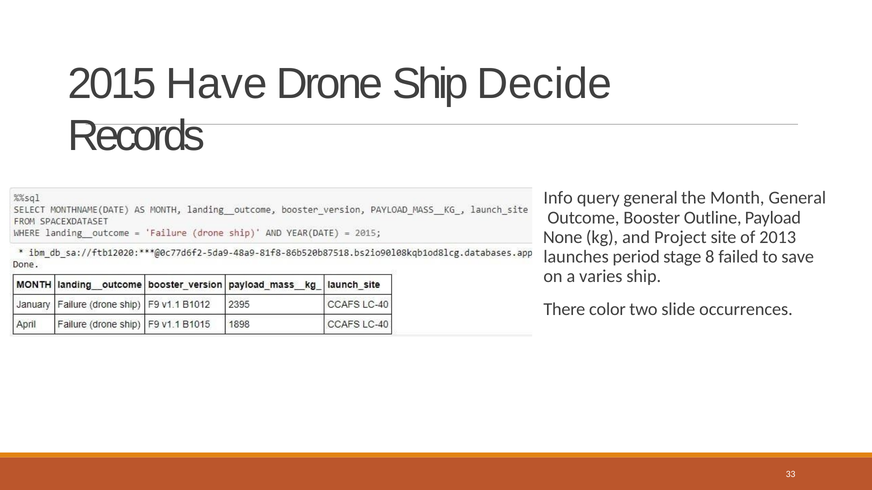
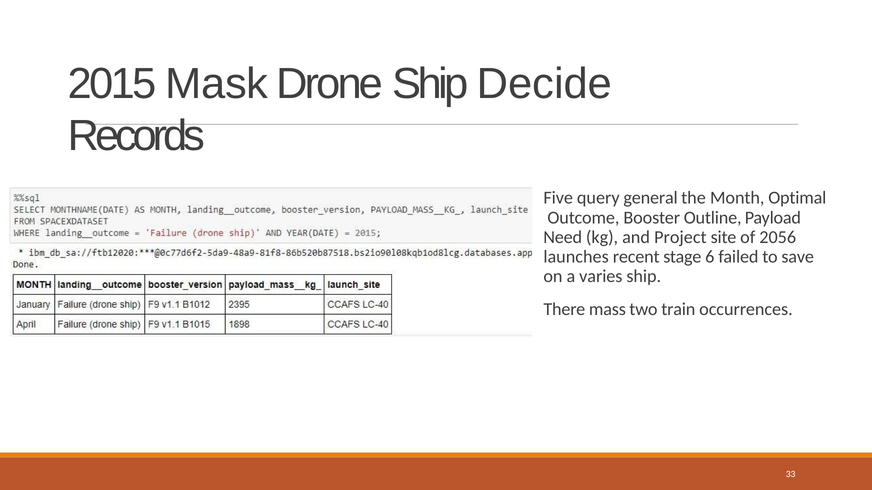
Have: Have -> Mask
Info: Info -> Five
Month General: General -> Optimal
None: None -> Need
2013: 2013 -> 2056
period: period -> recent
8: 8 -> 6
color: color -> mass
slide: slide -> train
